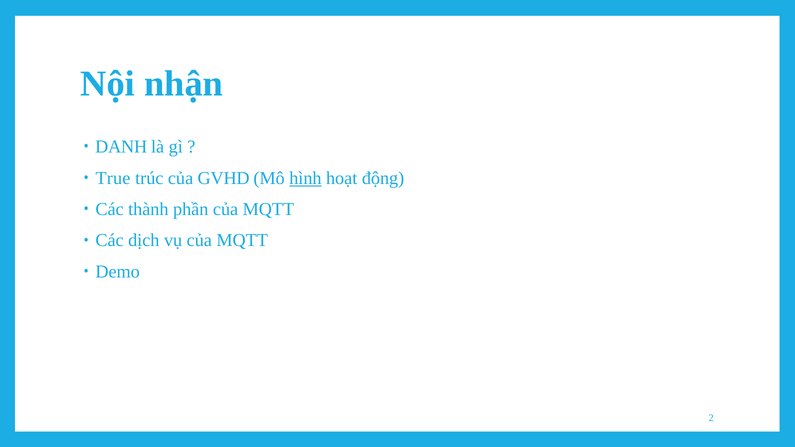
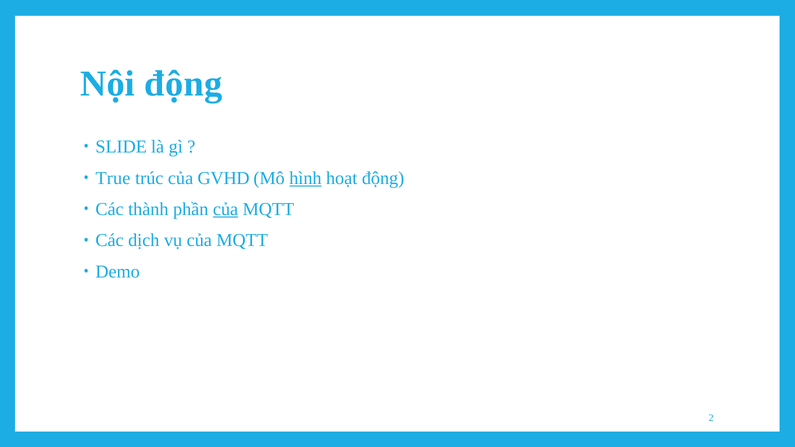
Nội nhận: nhận -> động
DANH: DANH -> SLIDE
của at (226, 209) underline: none -> present
